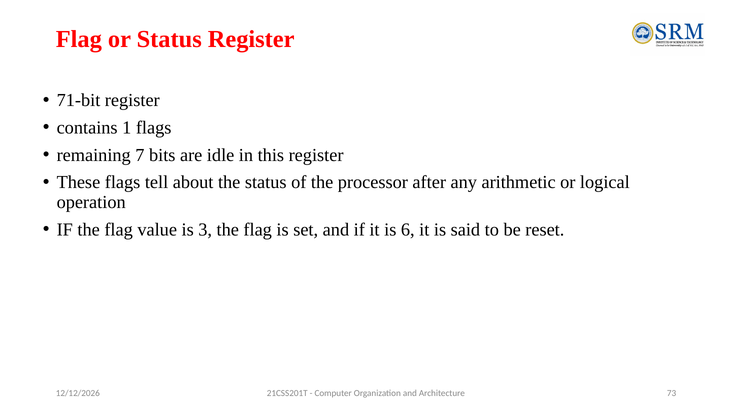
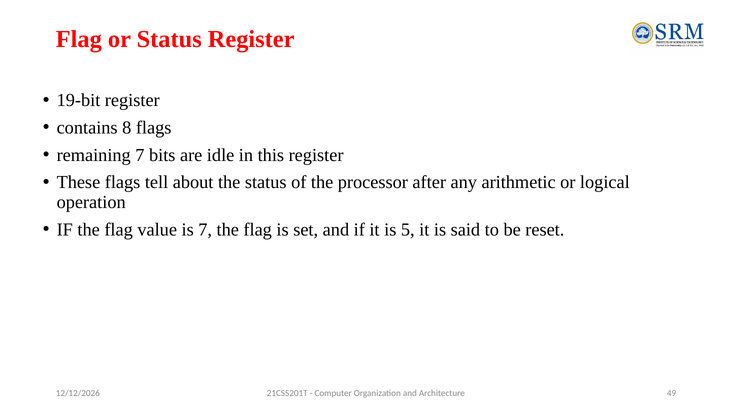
71-bit: 71-bit -> 19-bit
1: 1 -> 8
is 3: 3 -> 7
6: 6 -> 5
73: 73 -> 49
